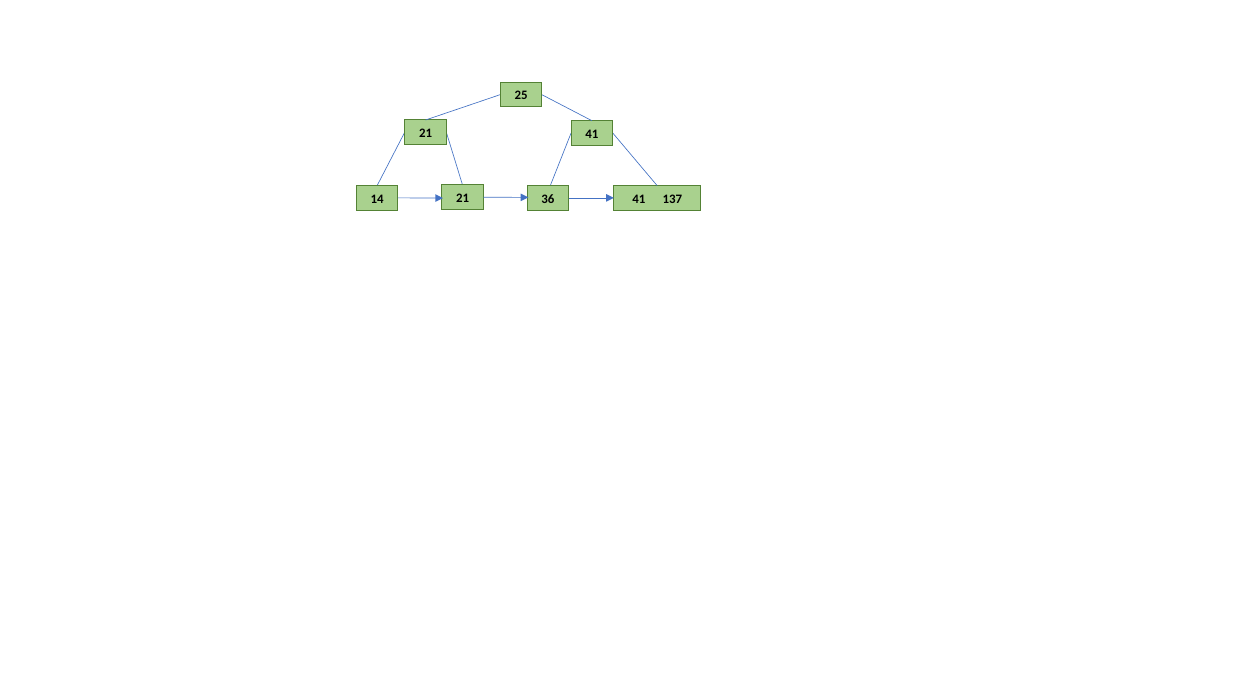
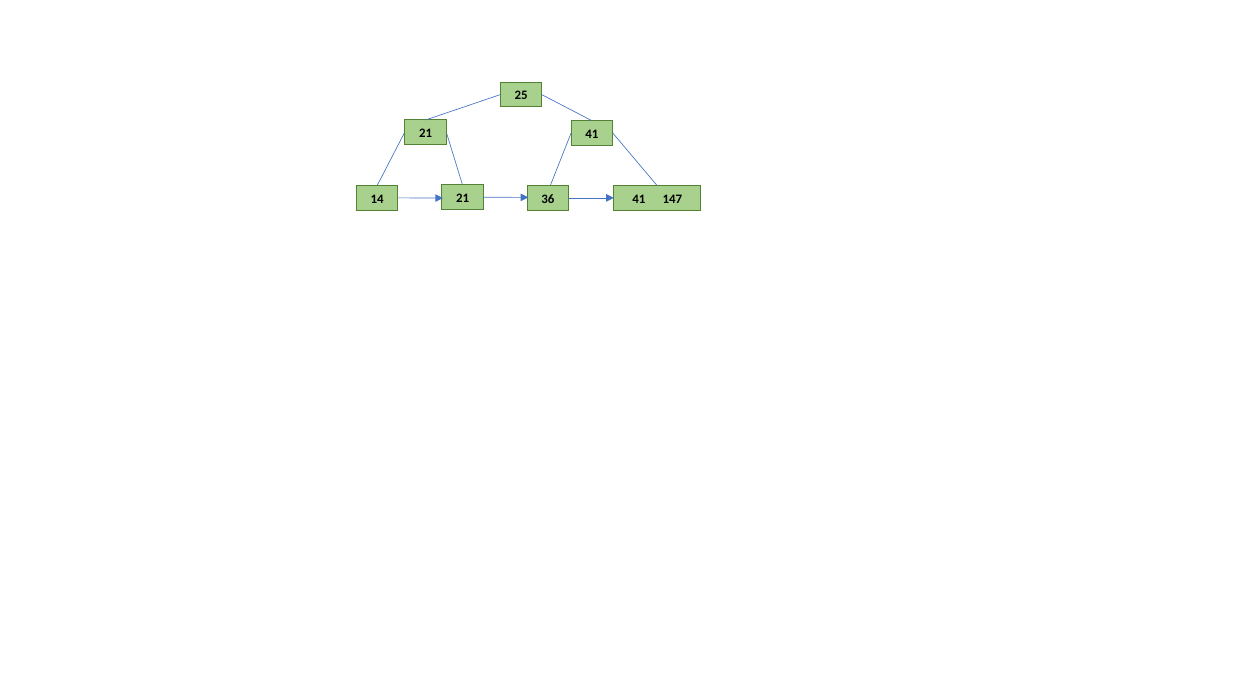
137: 137 -> 147
